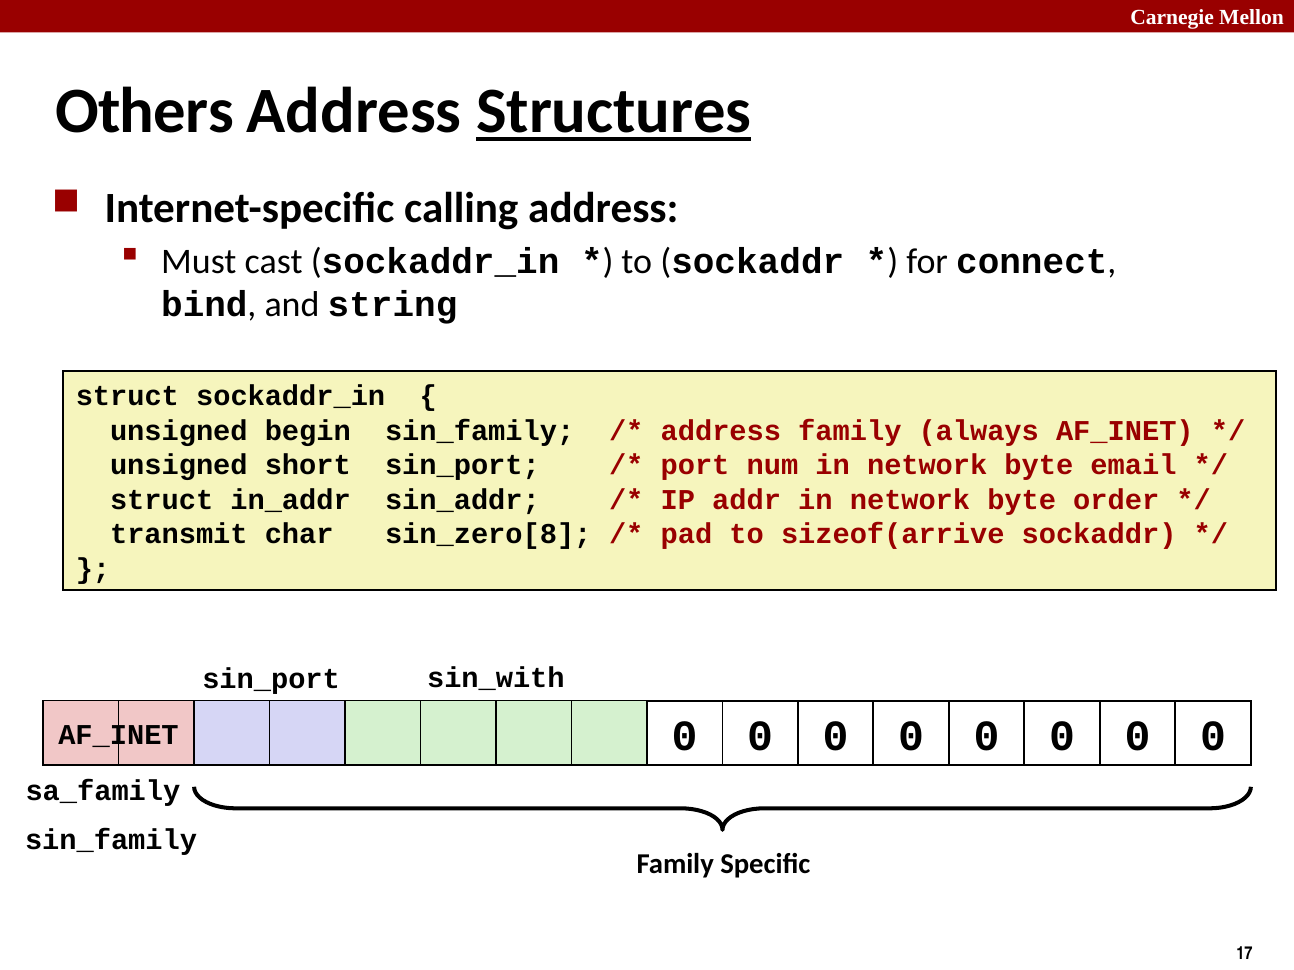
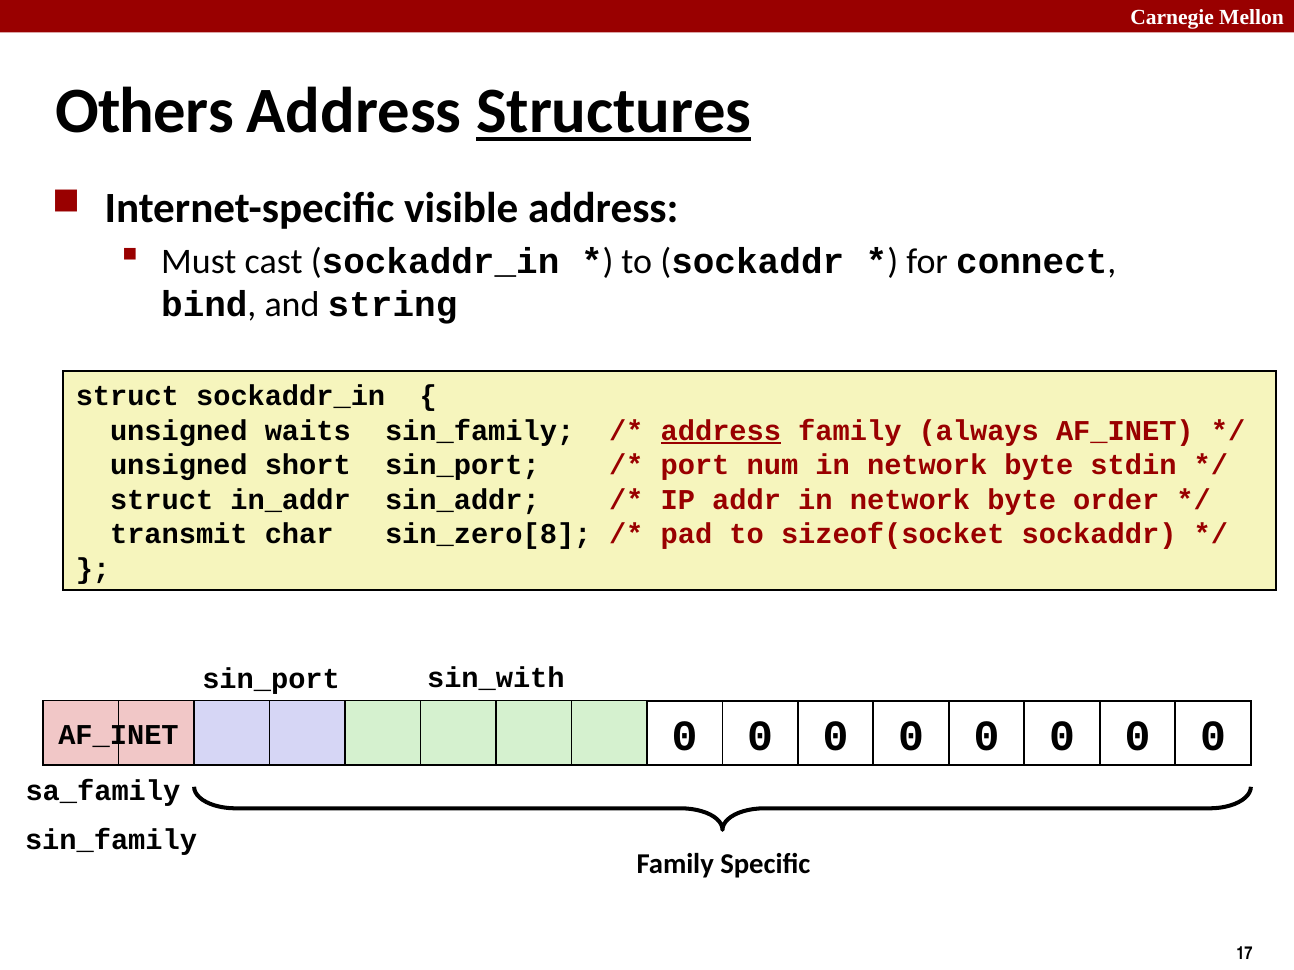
calling: calling -> visible
begin: begin -> waits
address at (721, 431) underline: none -> present
email: email -> stdin
sizeof(arrive: sizeof(arrive -> sizeof(socket
